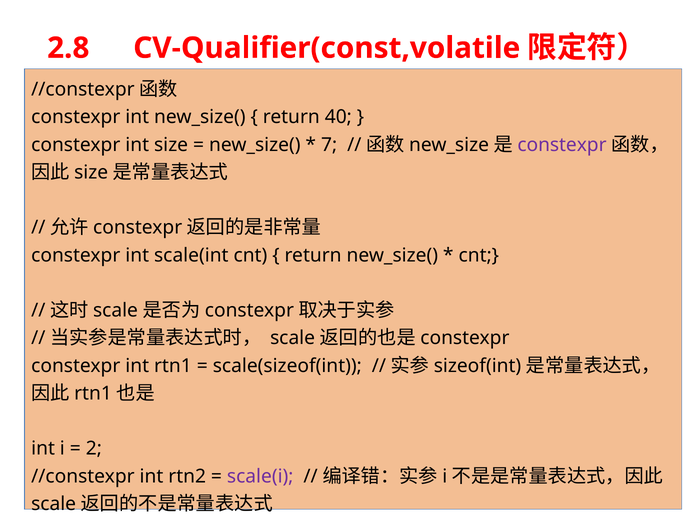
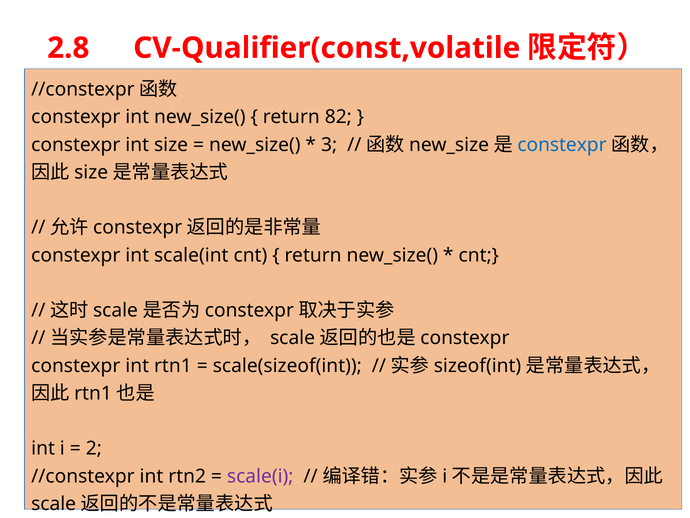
40: 40 -> 82
7: 7 -> 3
constexpr at (562, 145) colour: purple -> blue
